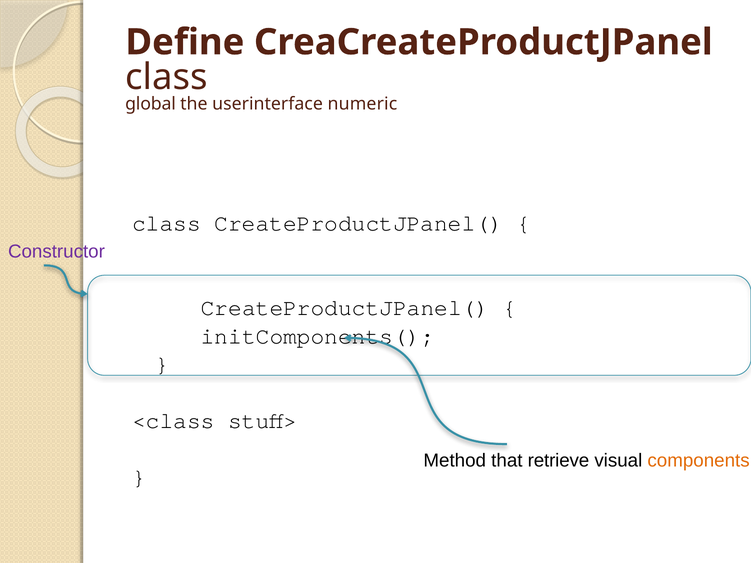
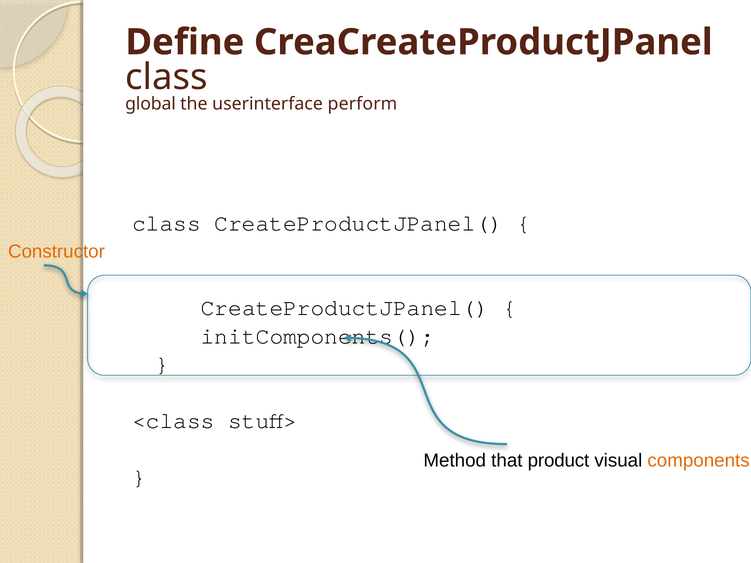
numeric: numeric -> perform
Constructor colour: purple -> orange
retrieve: retrieve -> product
